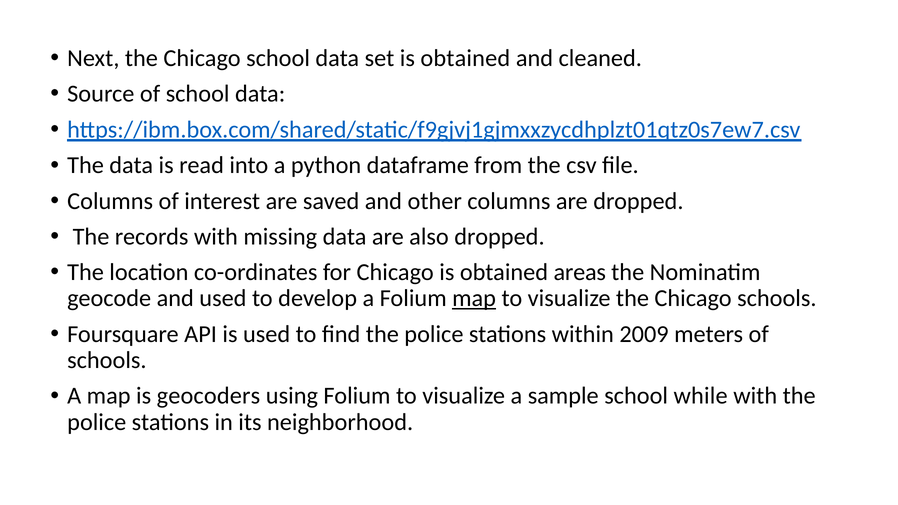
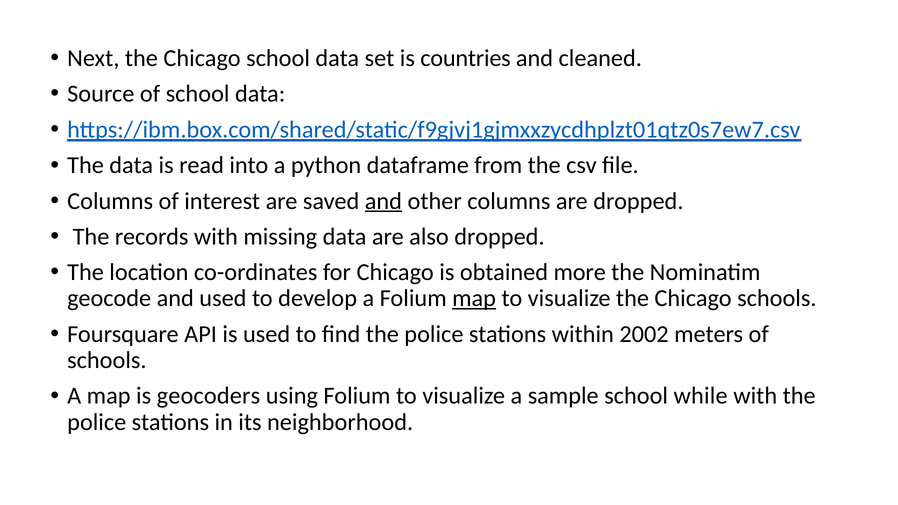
set is obtained: obtained -> countries
and at (383, 201) underline: none -> present
areas: areas -> more
2009: 2009 -> 2002
